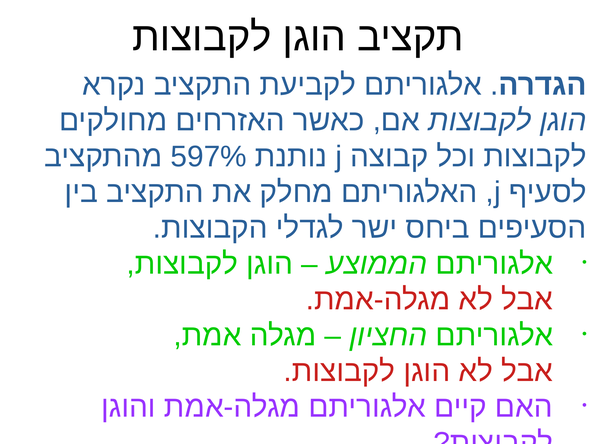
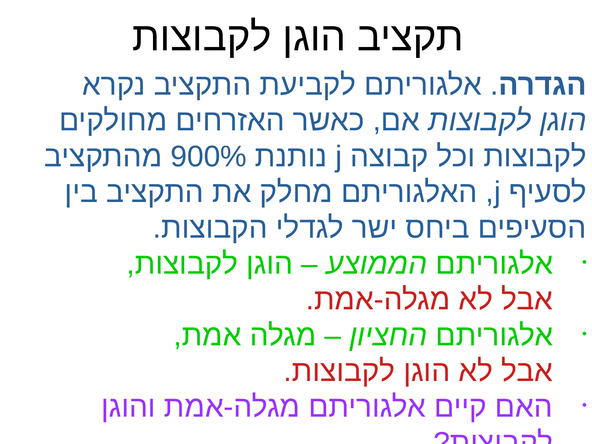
597%: 597% -> 900%
